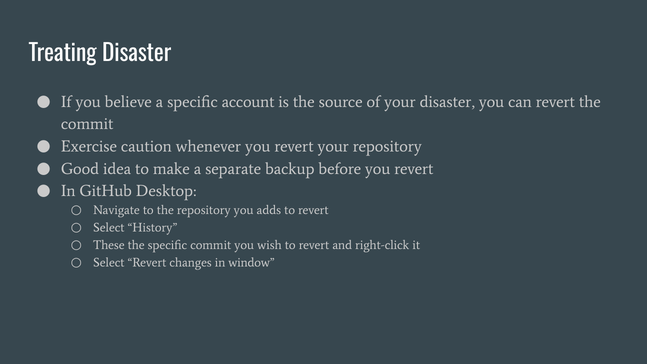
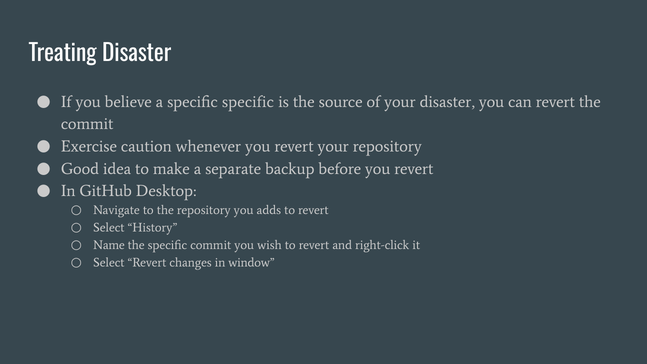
specific account: account -> specific
These: These -> Name
